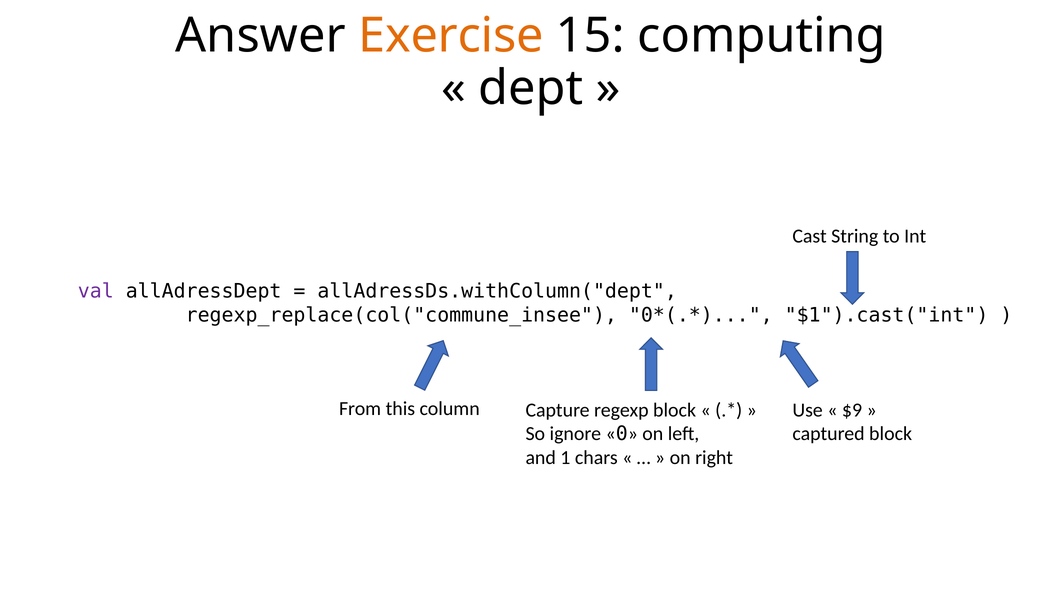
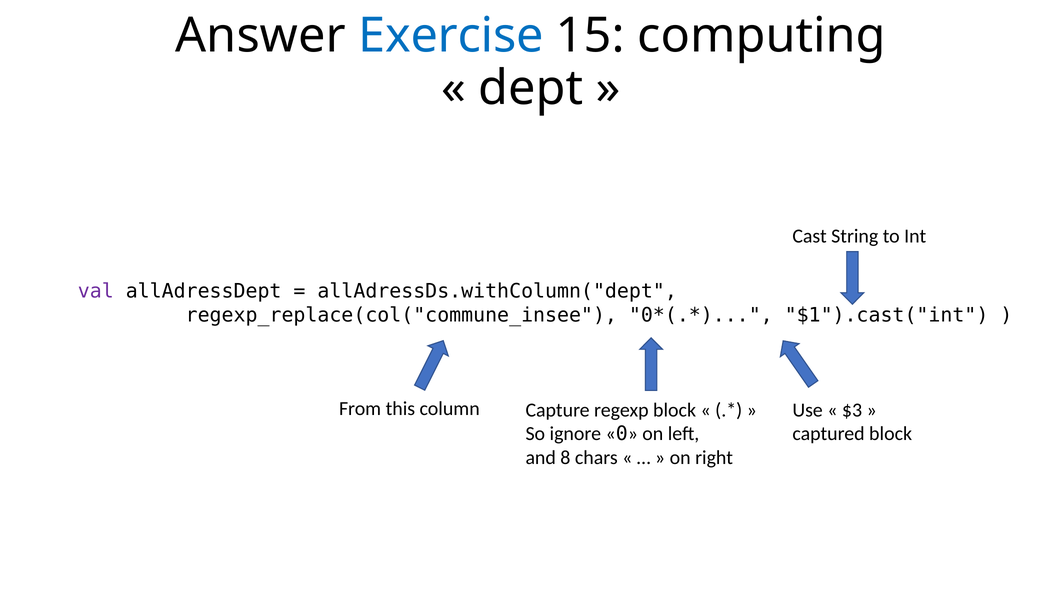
Exercise colour: orange -> blue
$9: $9 -> $3
1: 1 -> 8
